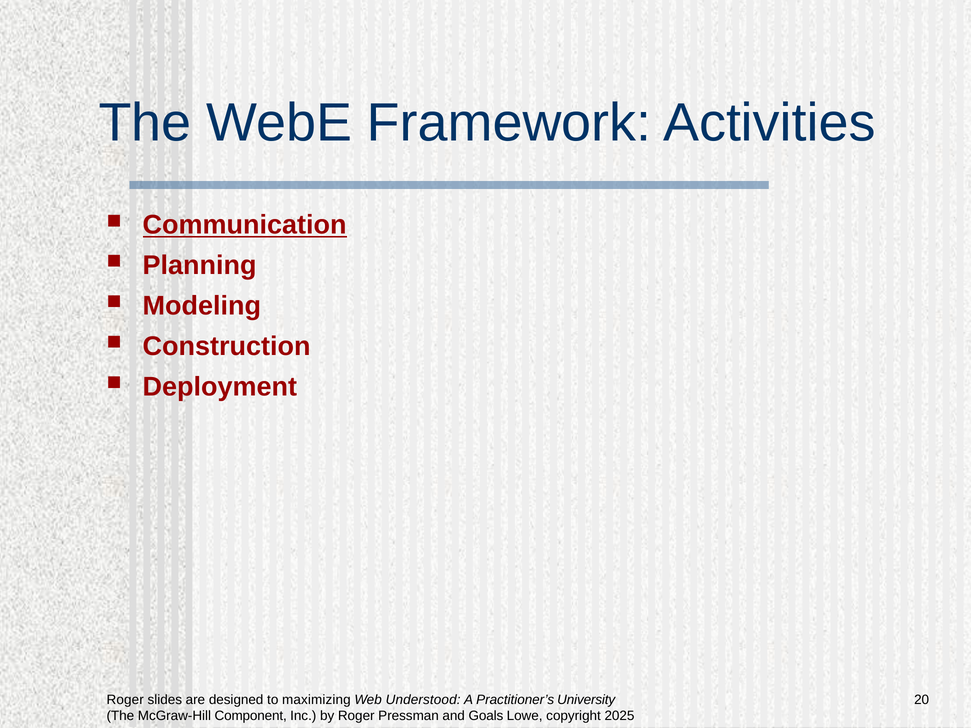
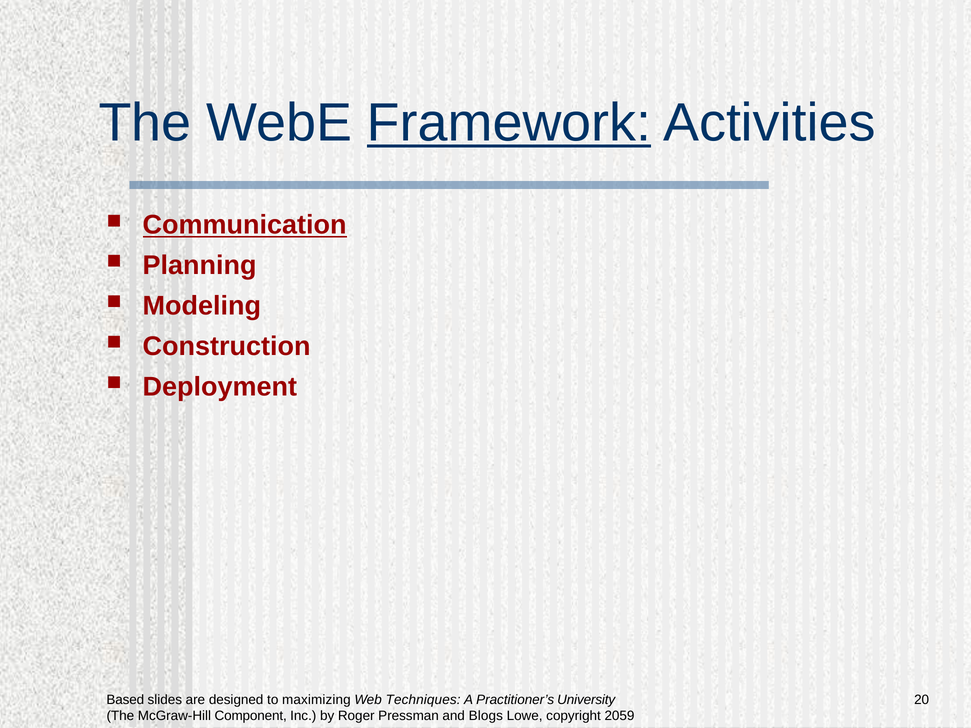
Framework underline: none -> present
Roger at (125, 700): Roger -> Based
Understood: Understood -> Techniques
Goals: Goals -> Blogs
2025: 2025 -> 2059
